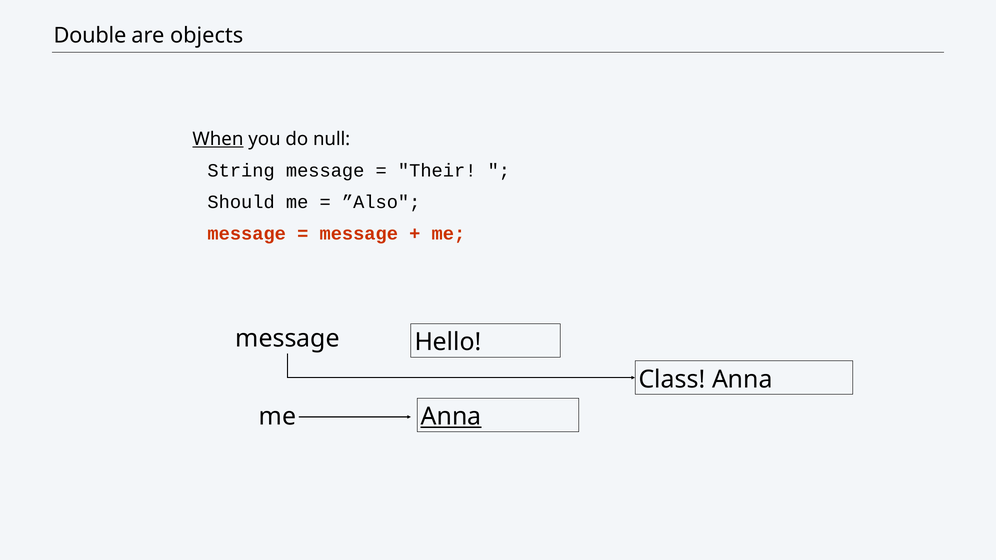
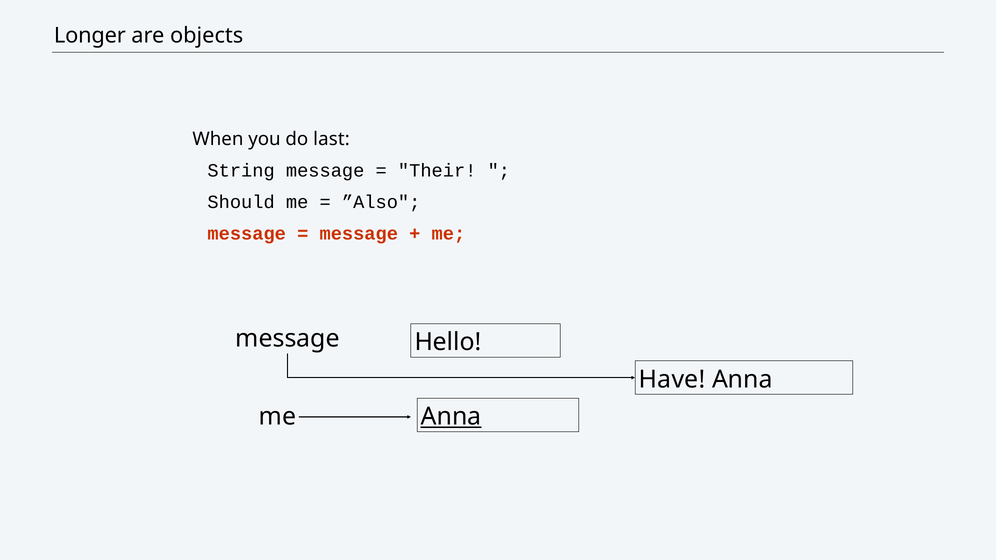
Double: Double -> Longer
When underline: present -> none
null: null -> last
Class: Class -> Have
